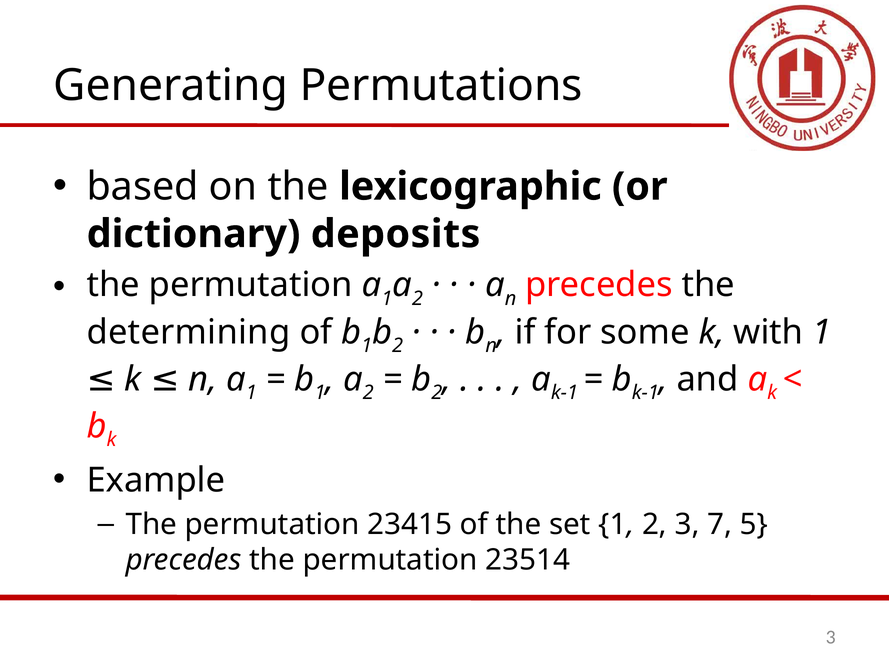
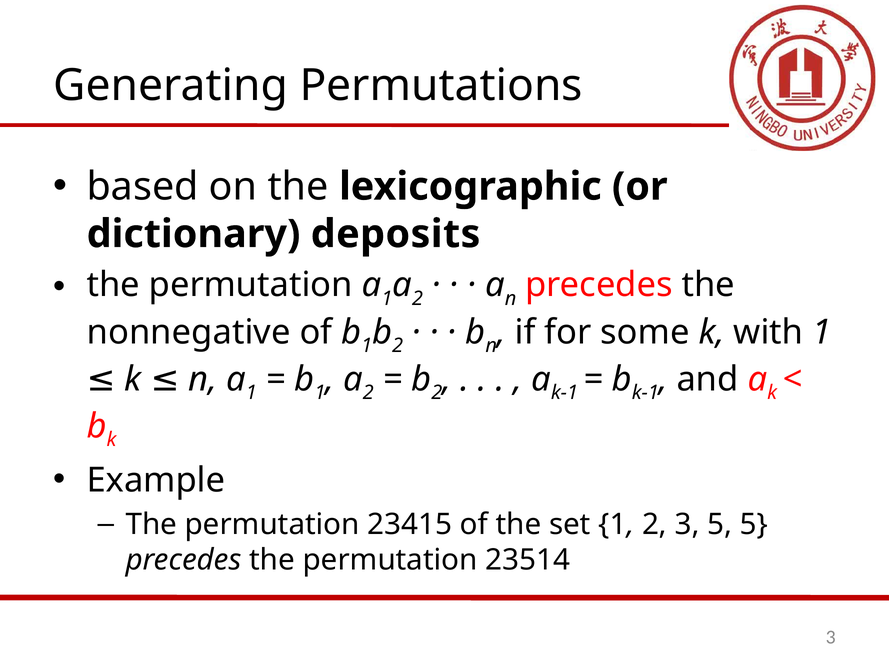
determining: determining -> nonnegative
3 7: 7 -> 5
